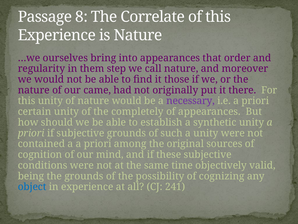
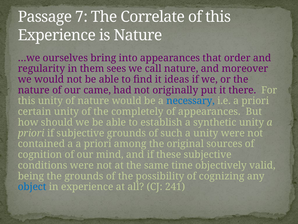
8: 8 -> 7
step: step -> sees
those: those -> ideas
necessary colour: purple -> blue
